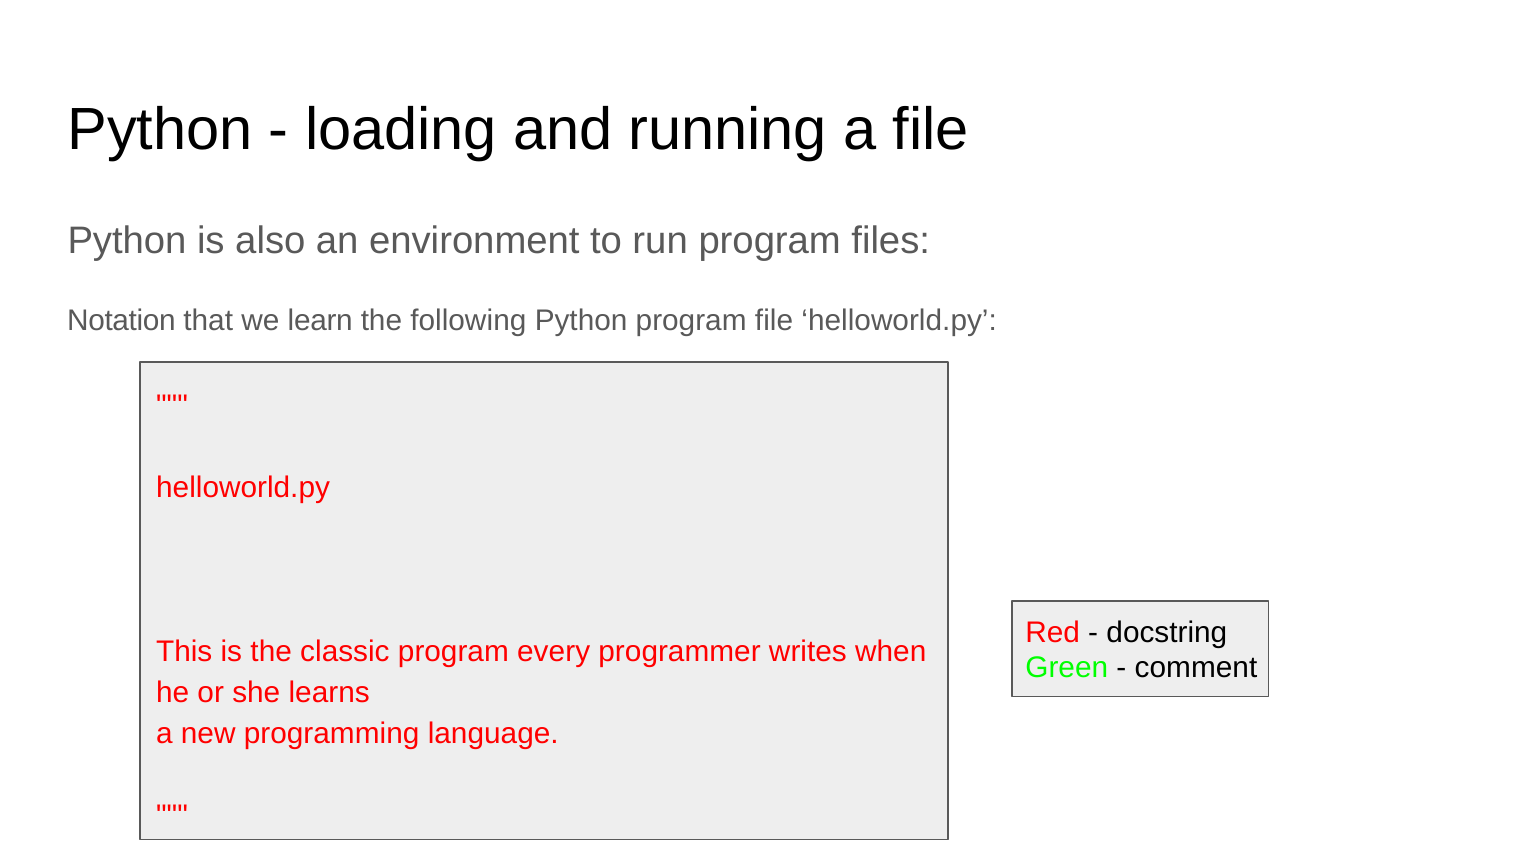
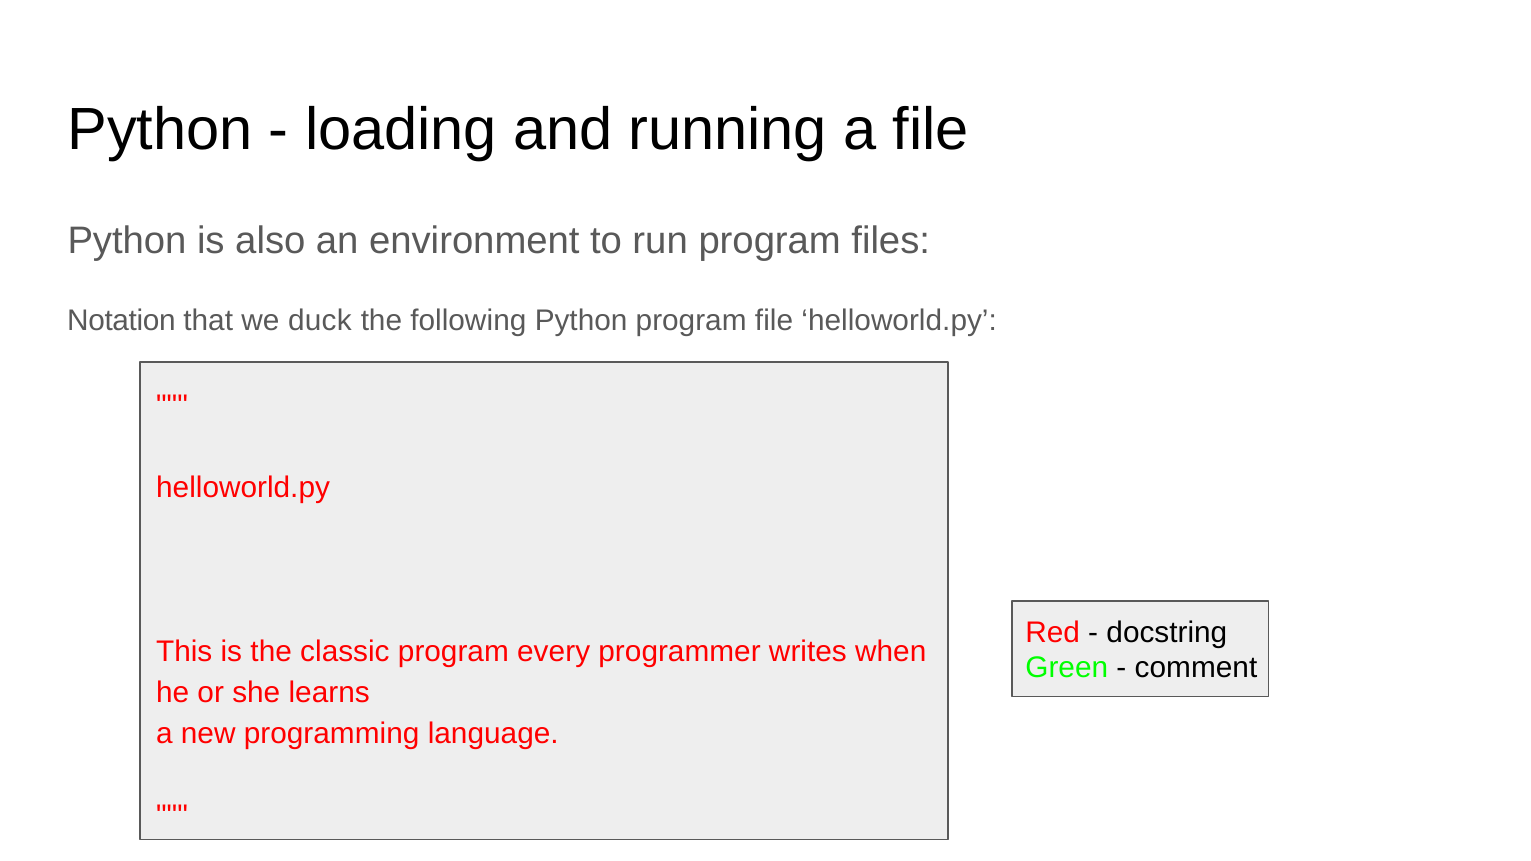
learn: learn -> duck
